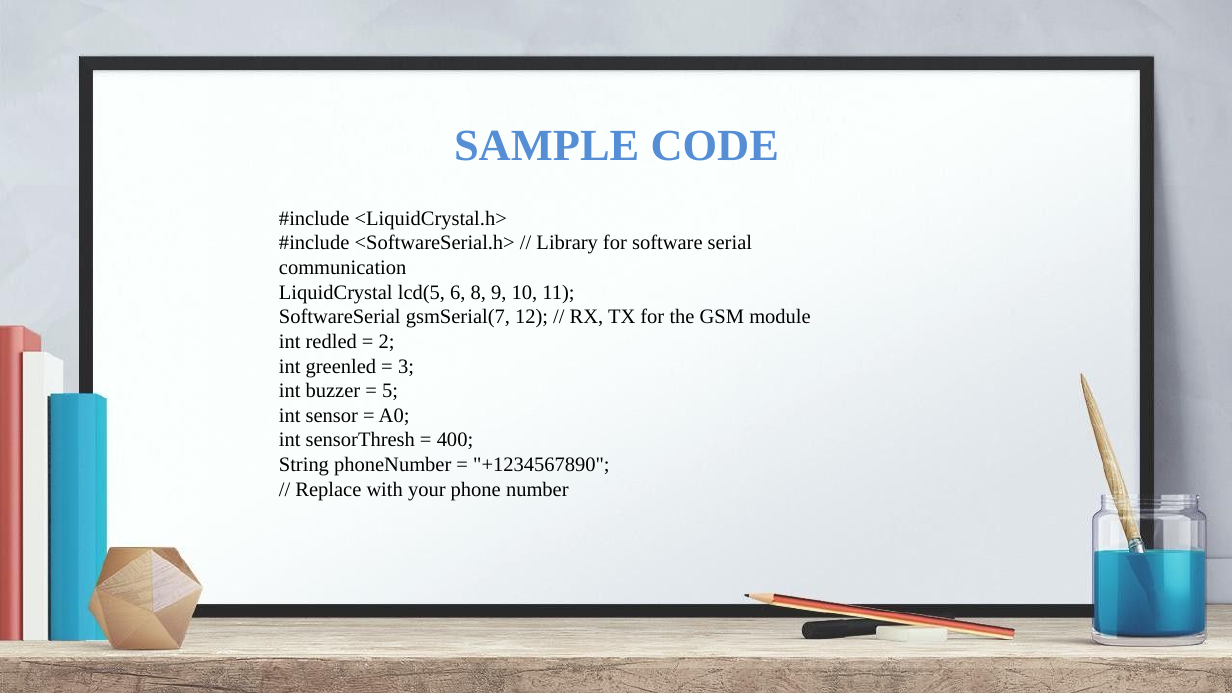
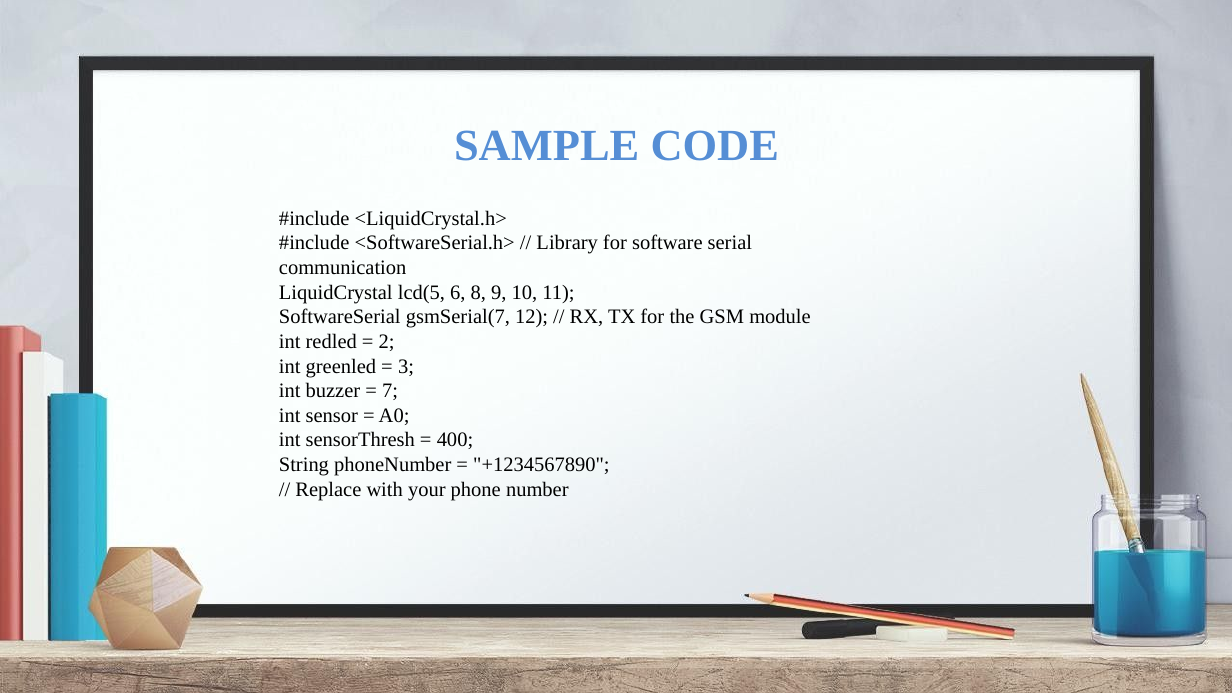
5: 5 -> 7
